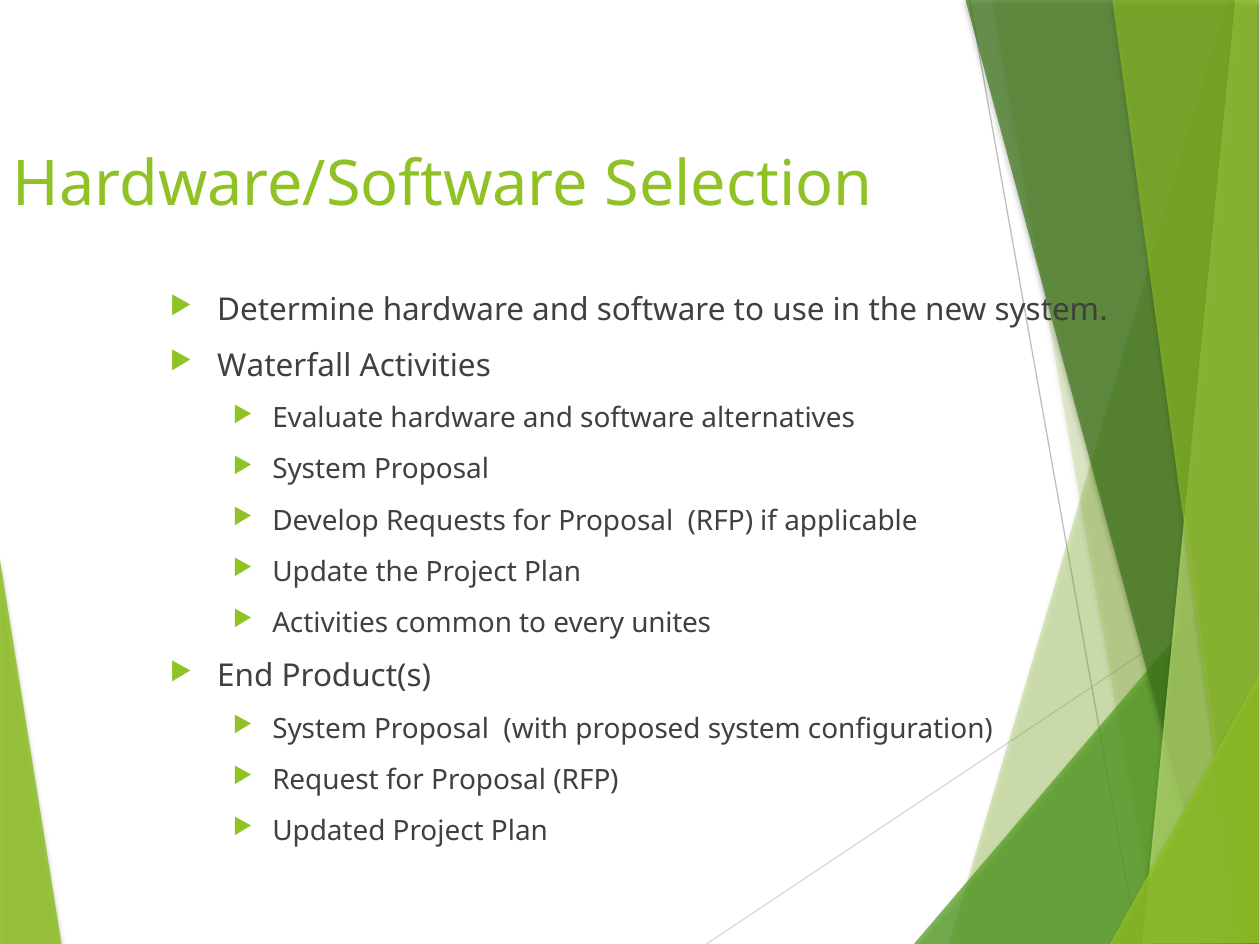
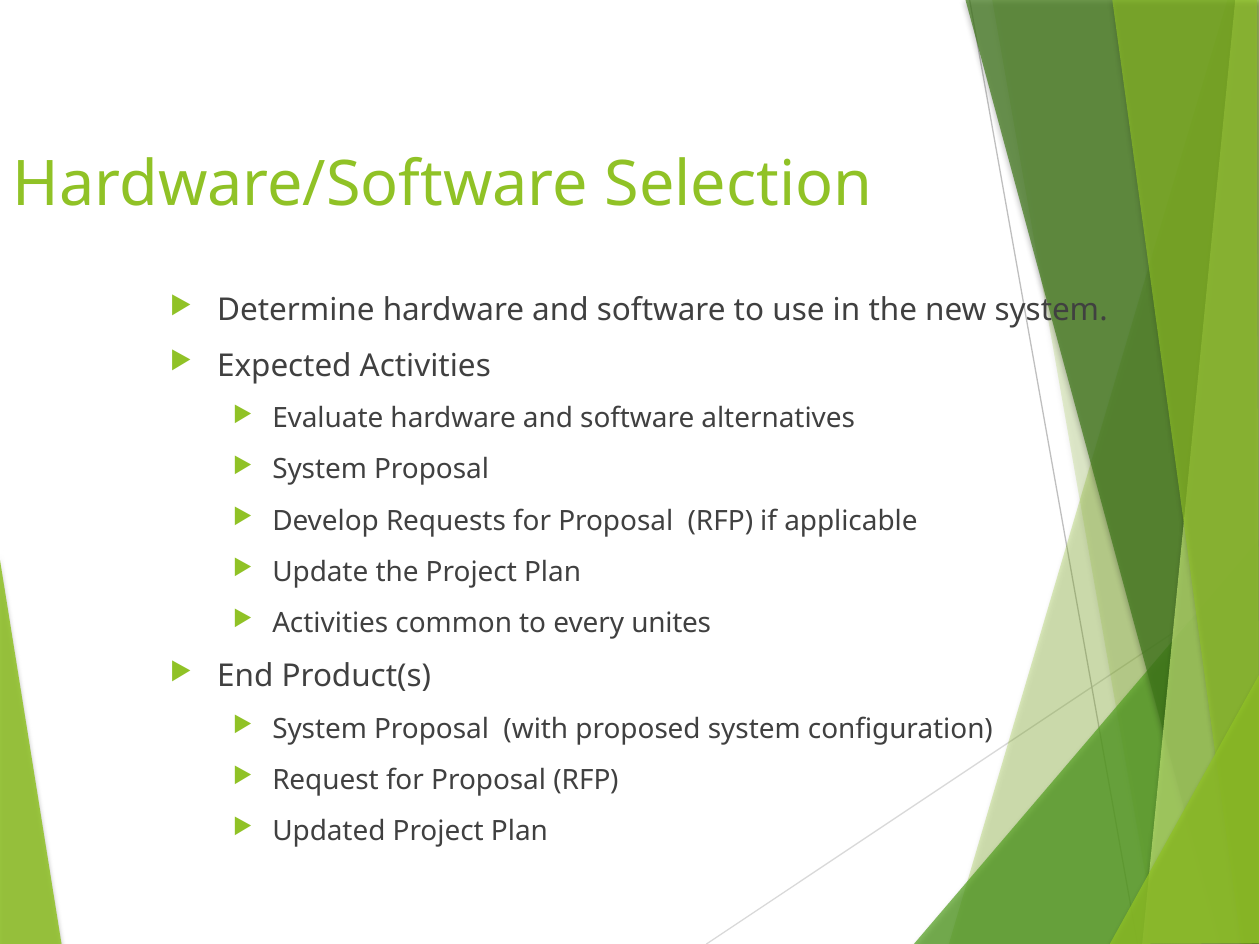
Waterfall: Waterfall -> Expected
